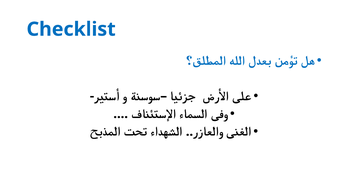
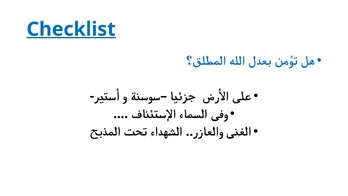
Checklist underline: none -> present
